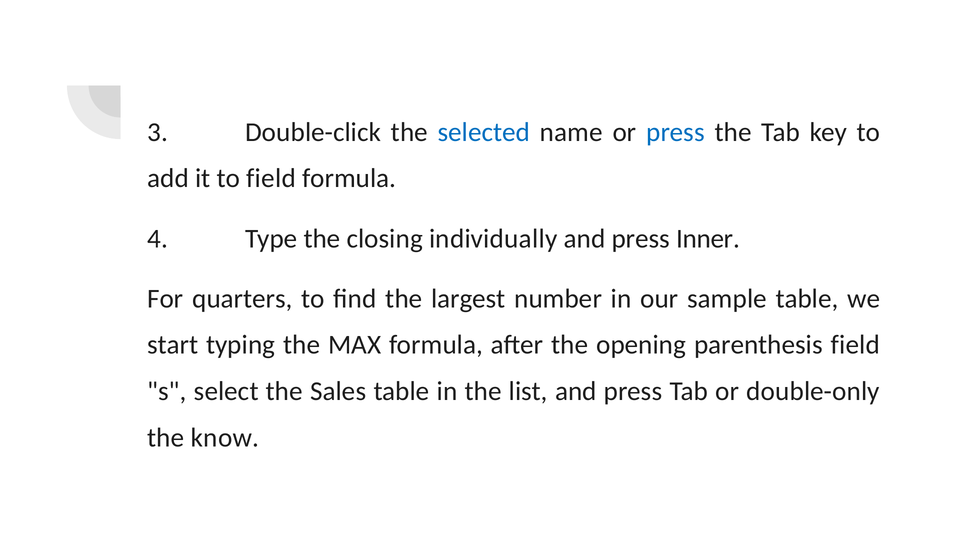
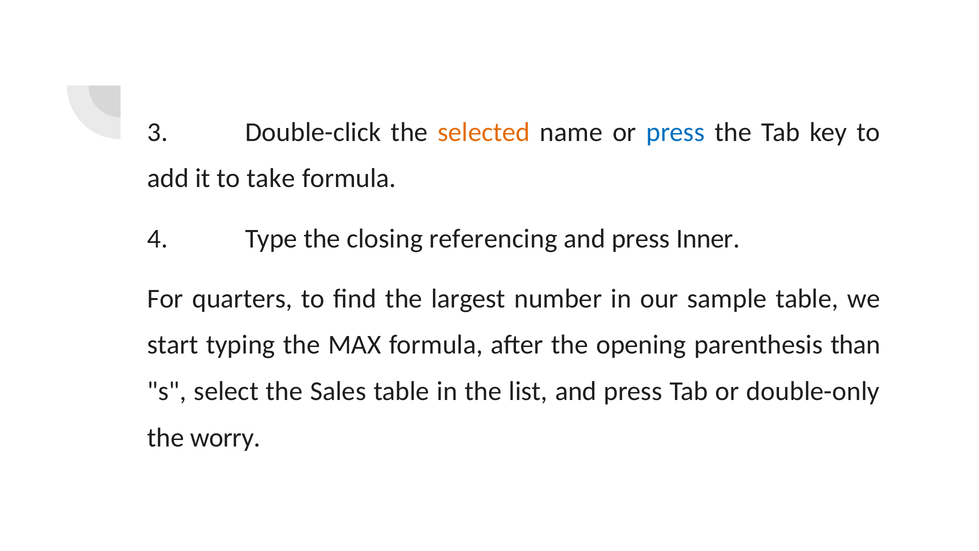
selected colour: blue -> orange
to field: field -> take
individually: individually -> referencing
parenthesis field: field -> than
know: know -> worry
